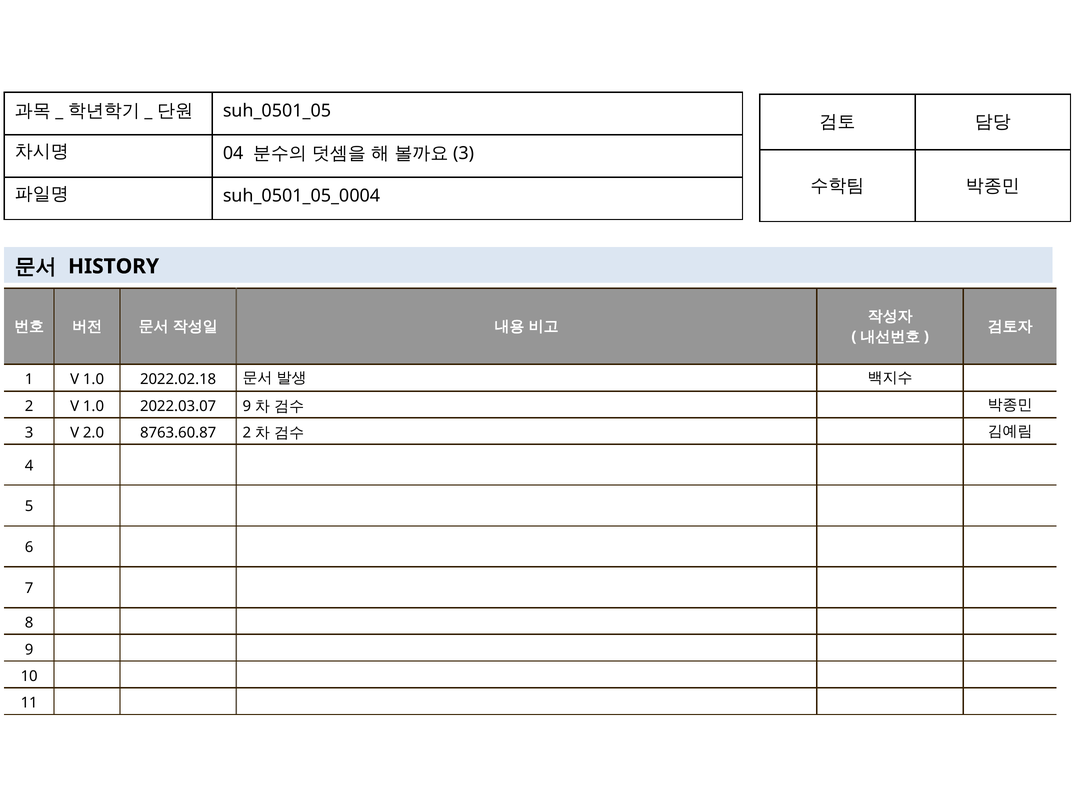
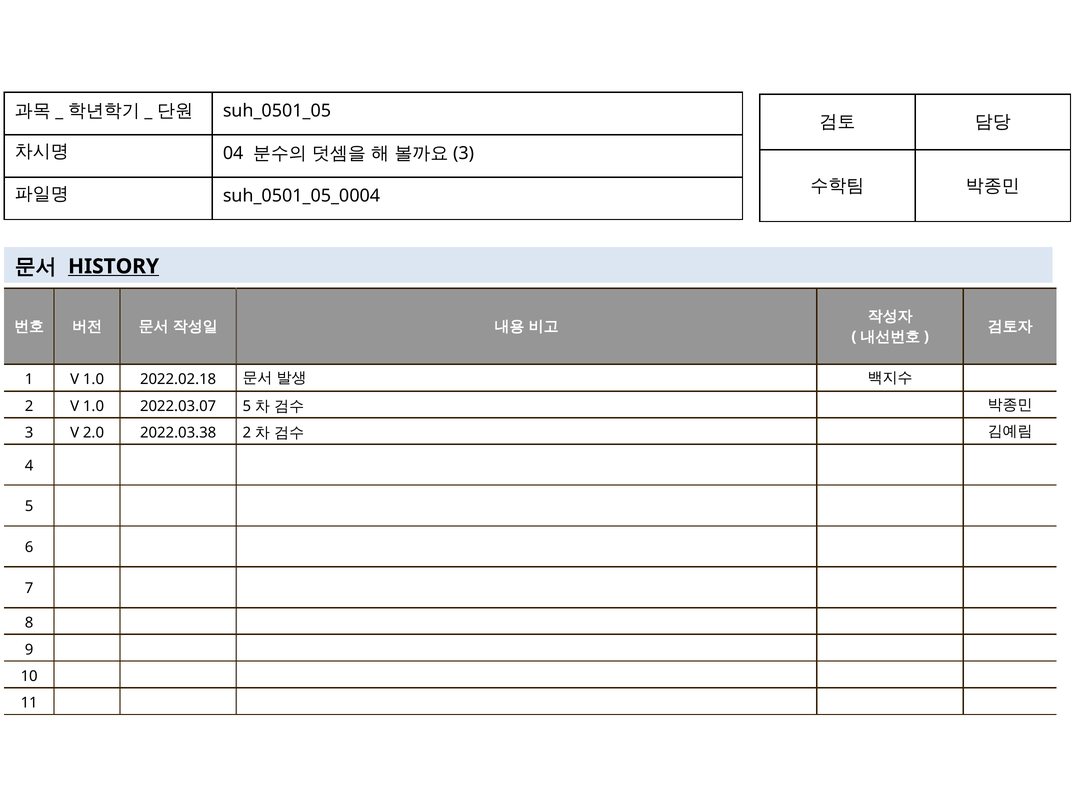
HISTORY underline: none -> present
2022.03.07 9: 9 -> 5
8763.60.87: 8763.60.87 -> 2022.03.38
